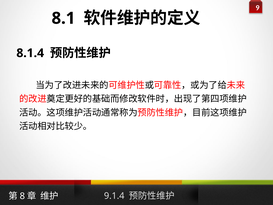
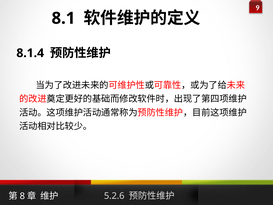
9.1.4: 9.1.4 -> 5.2.6
